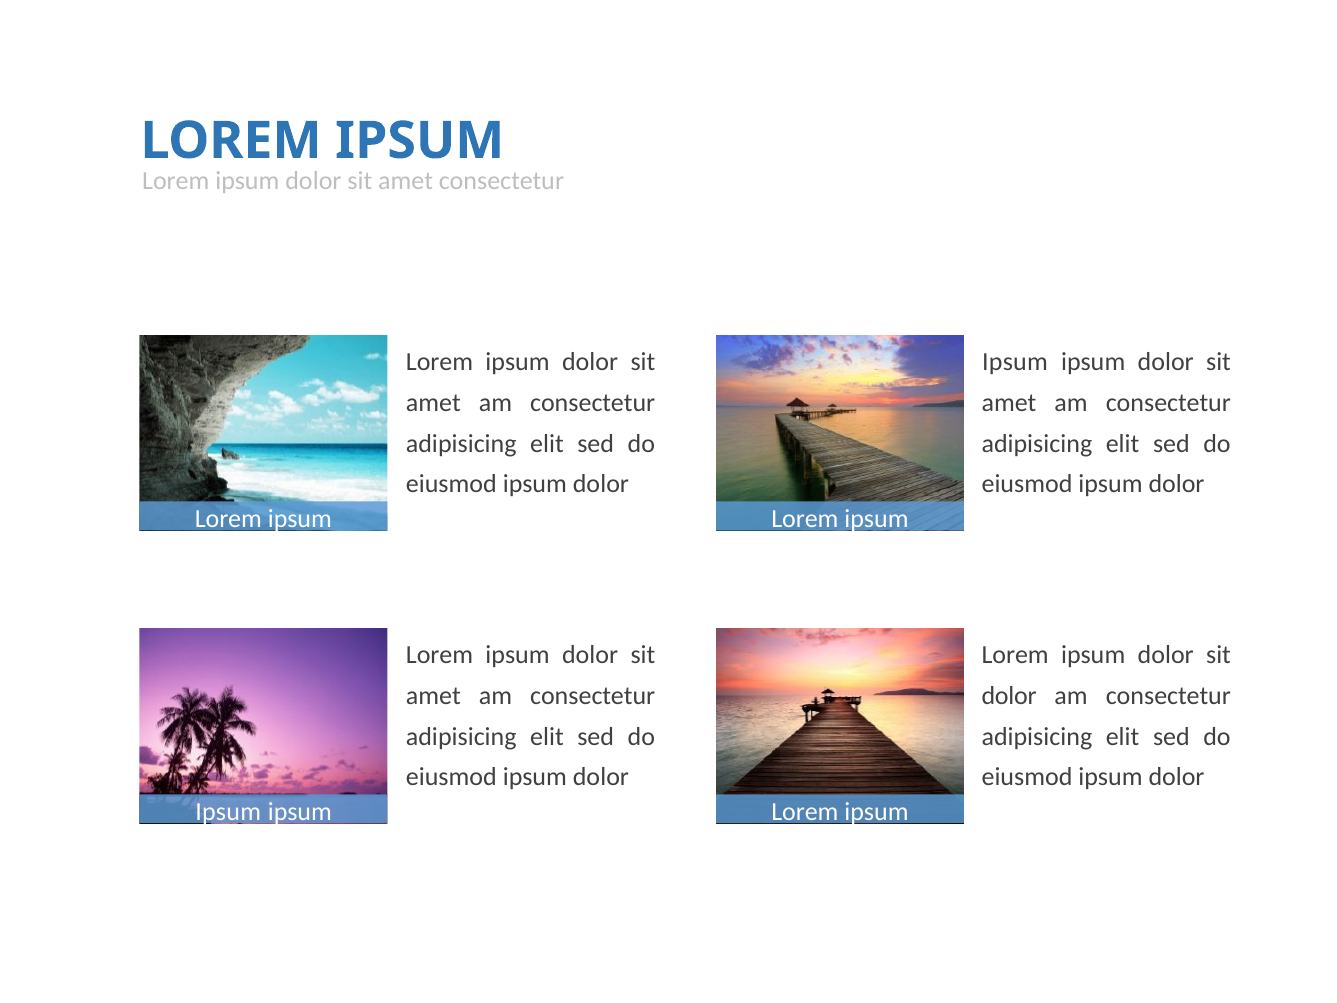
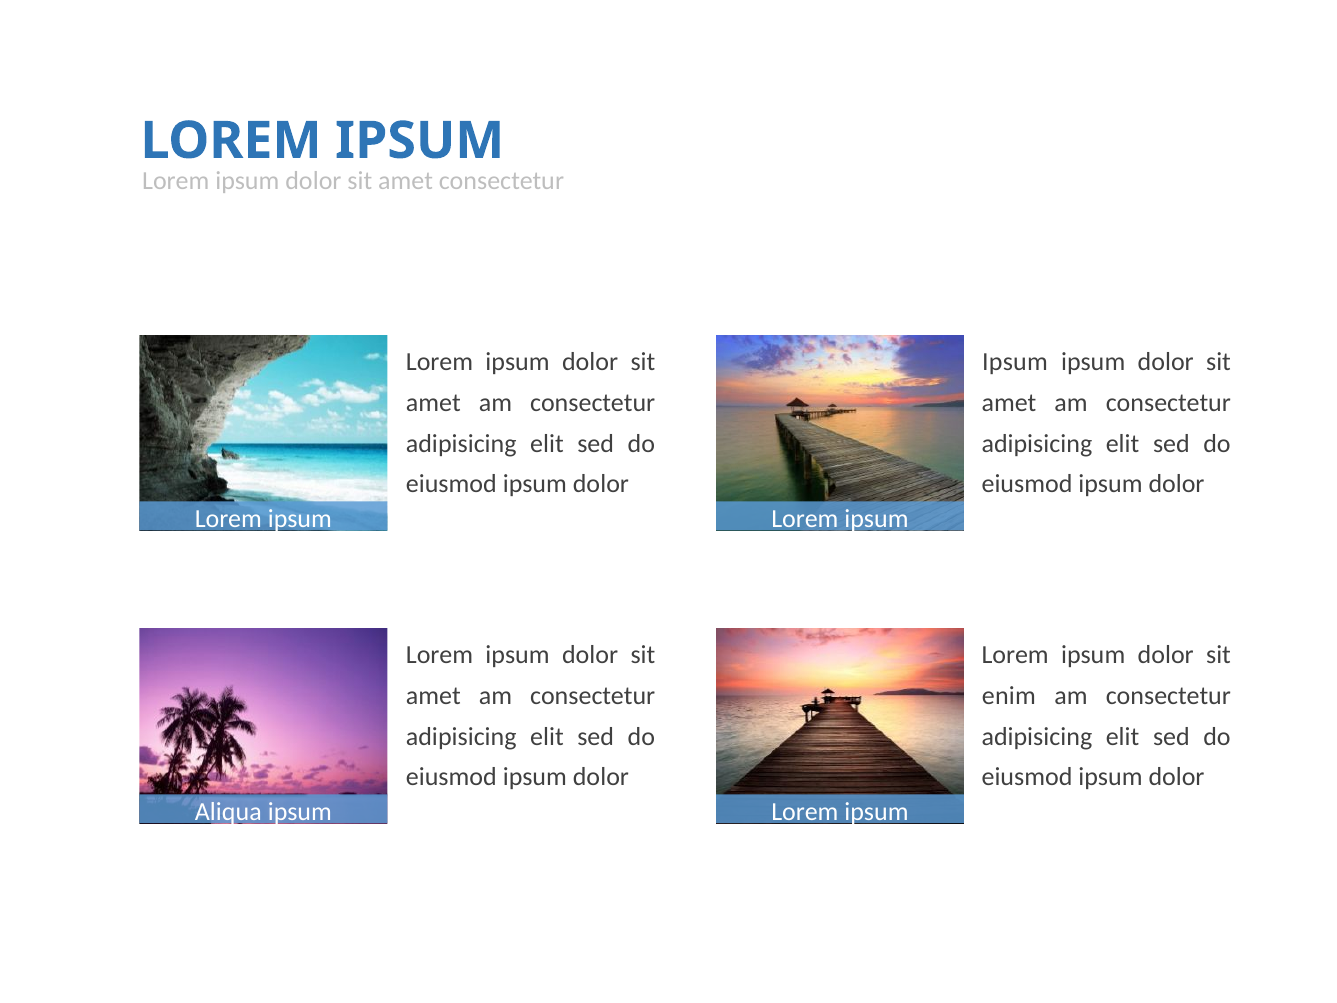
dolor at (1009, 696): dolor -> enim
Ipsum at (228, 812): Ipsum -> Aliqua
